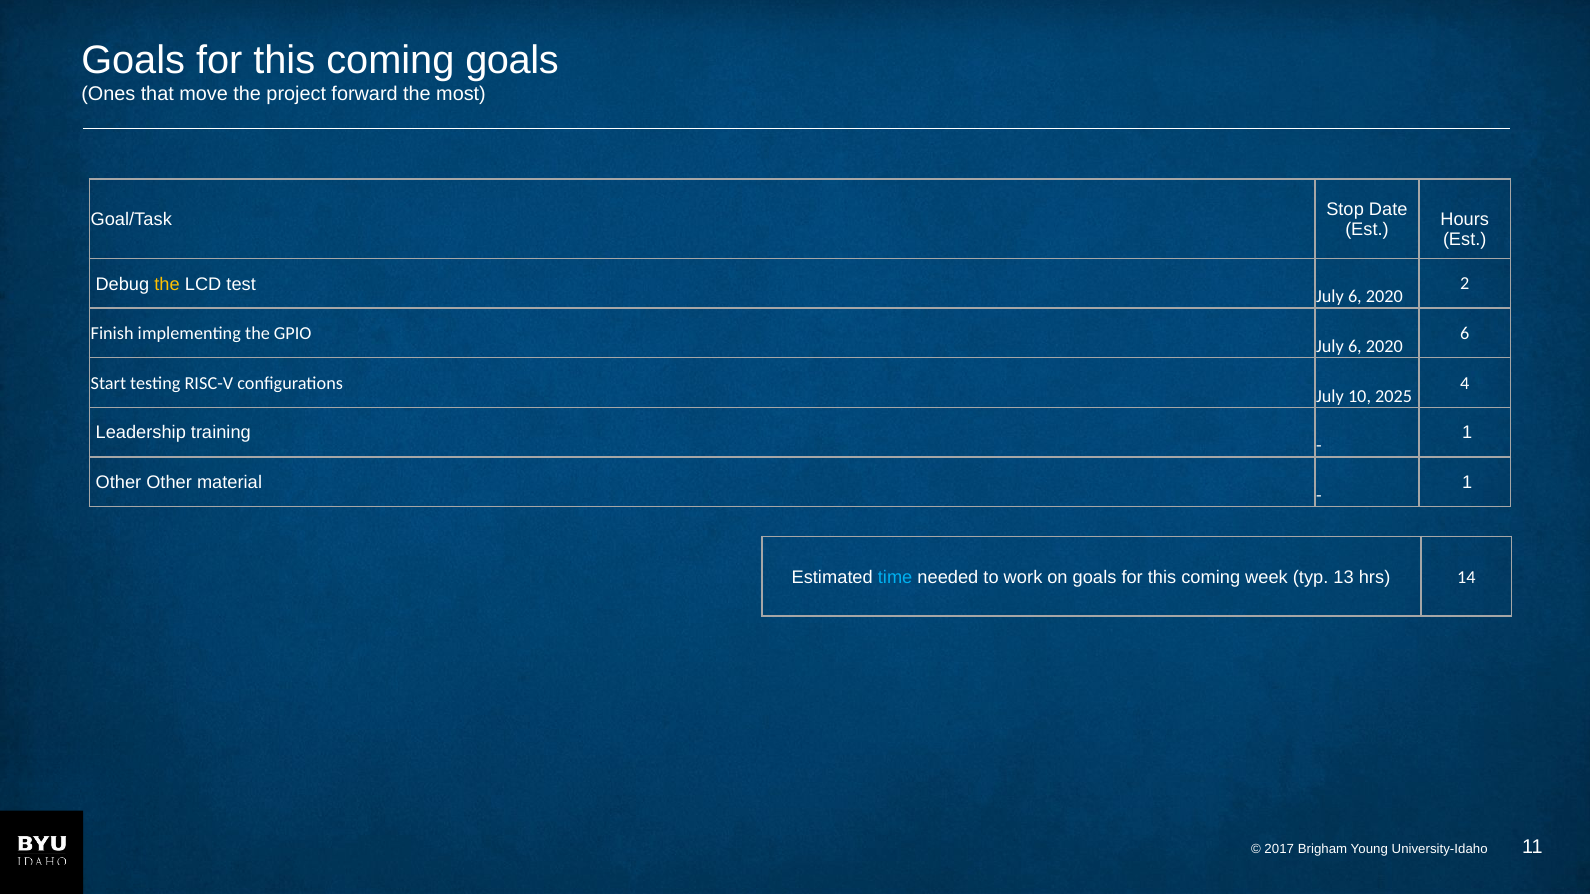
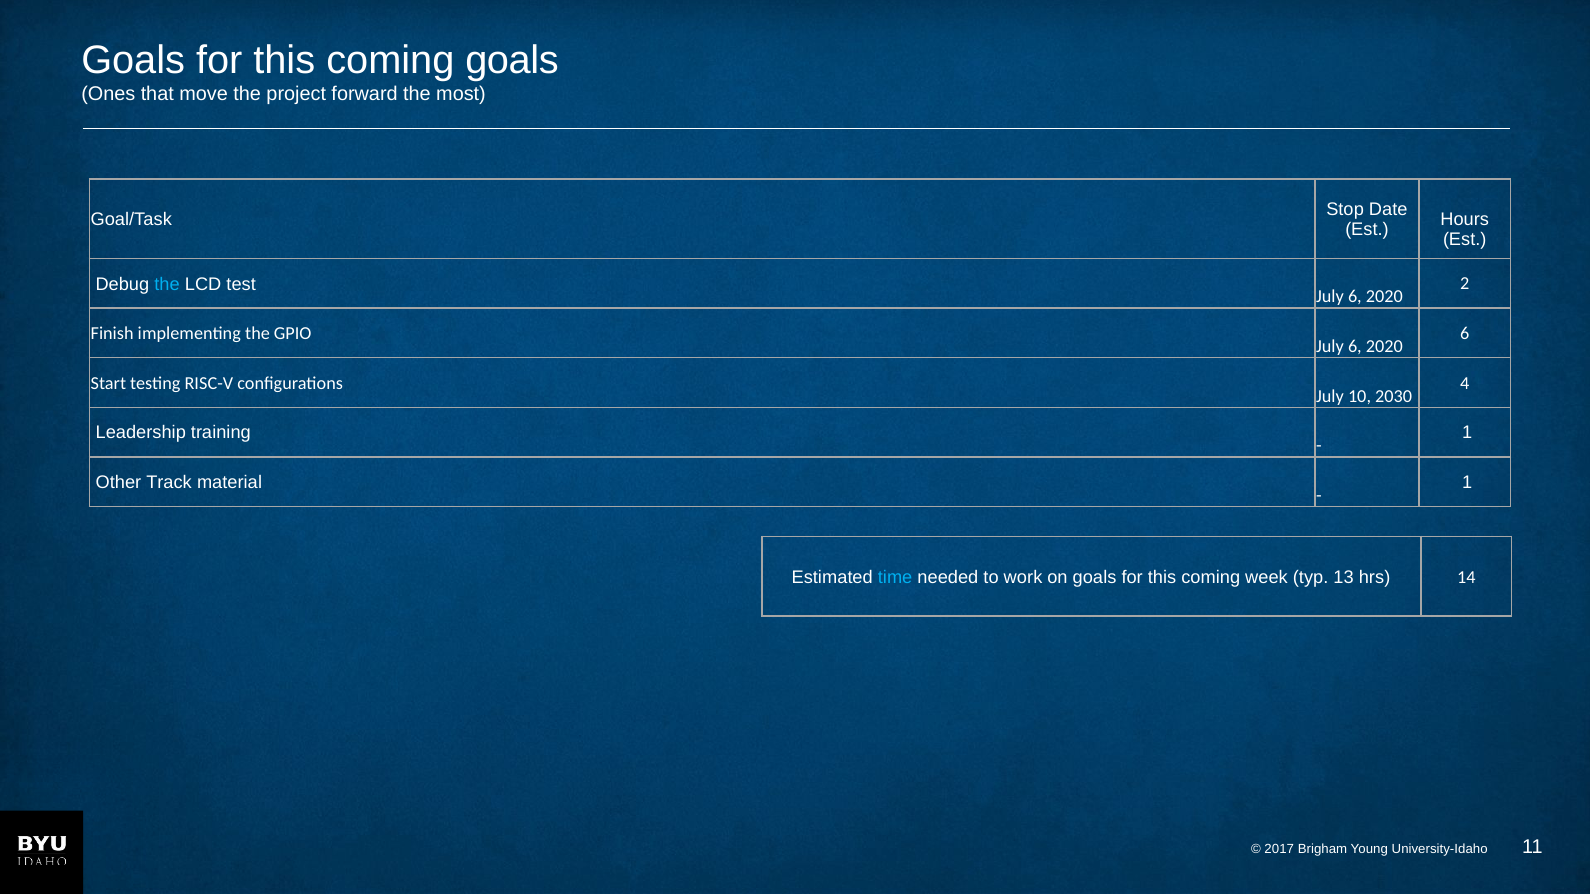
the at (167, 284) colour: yellow -> light blue
2025: 2025 -> 2030
Other Other: Other -> Track
